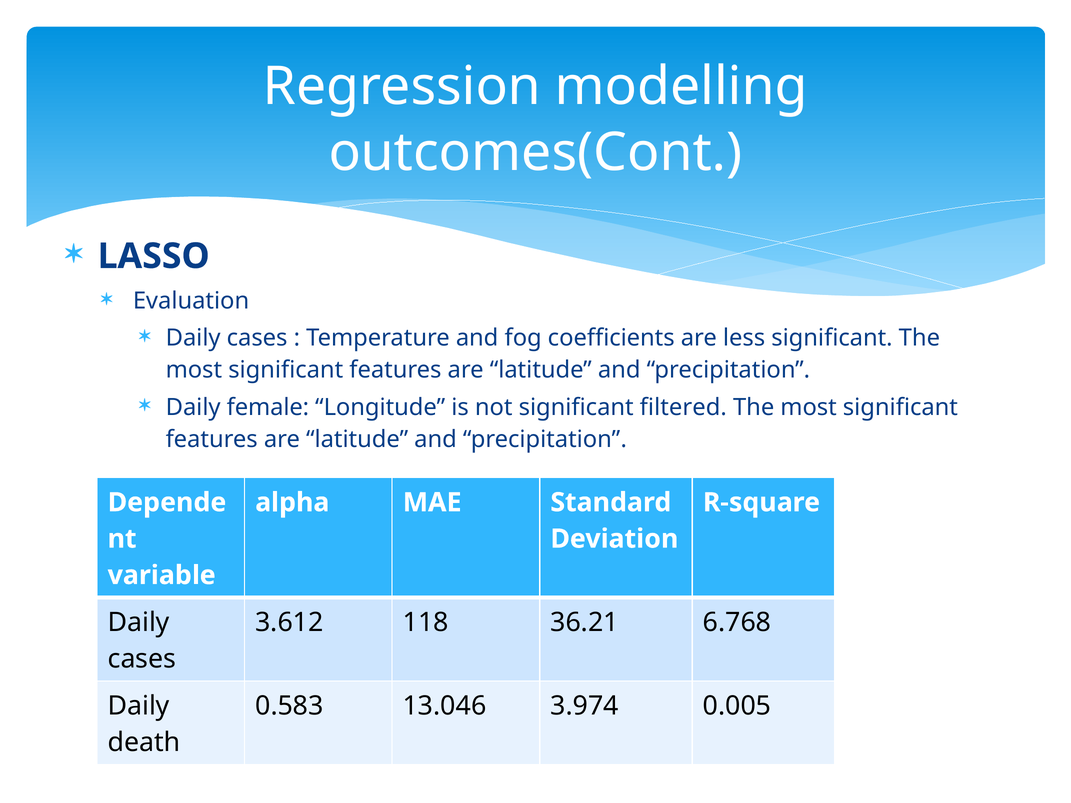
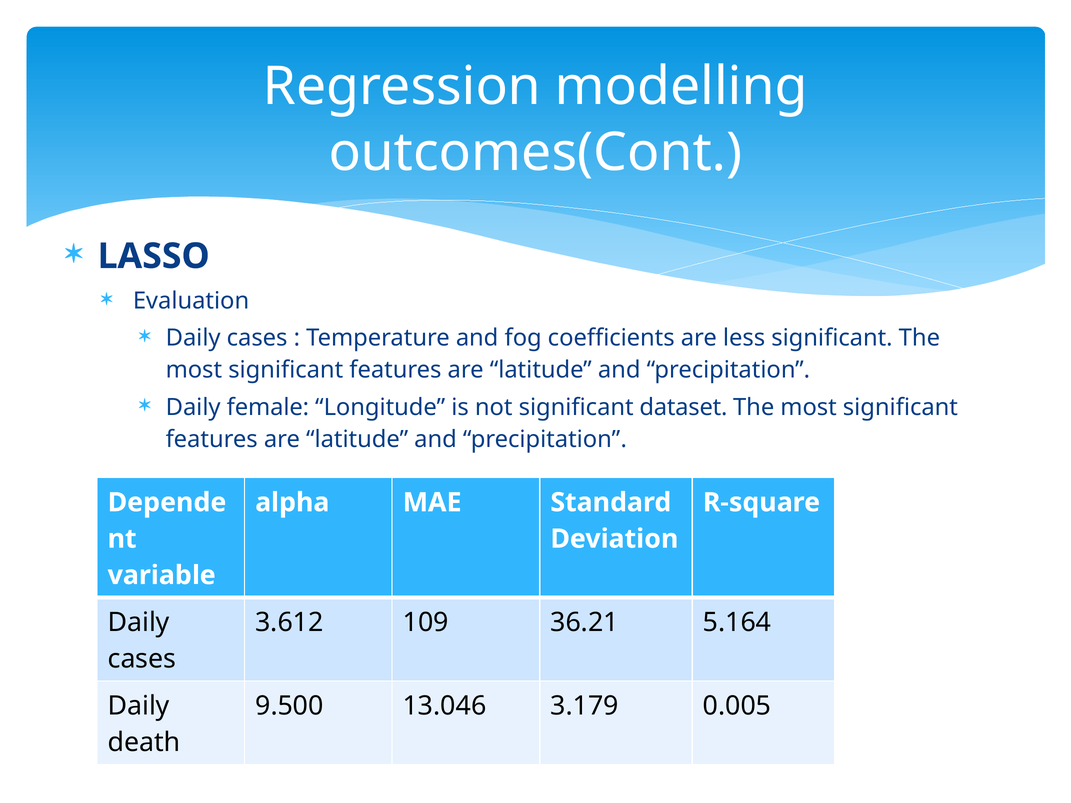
filtered: filtered -> dataset
118: 118 -> 109
6.768: 6.768 -> 5.164
0.583: 0.583 -> 9.500
3.974: 3.974 -> 3.179
